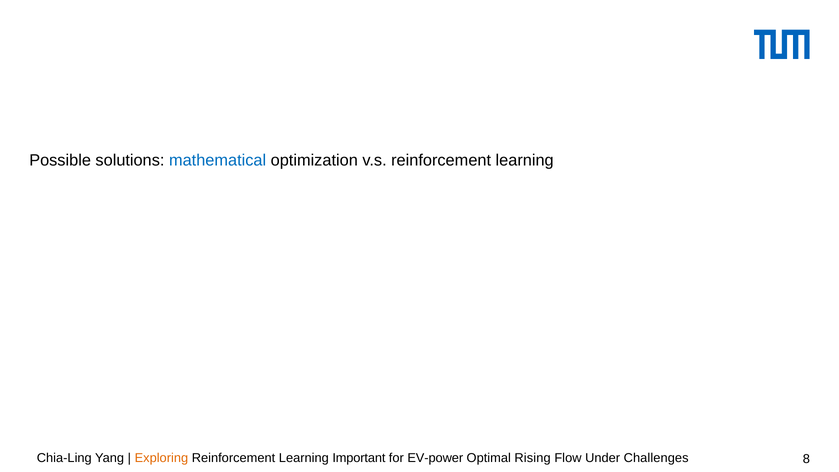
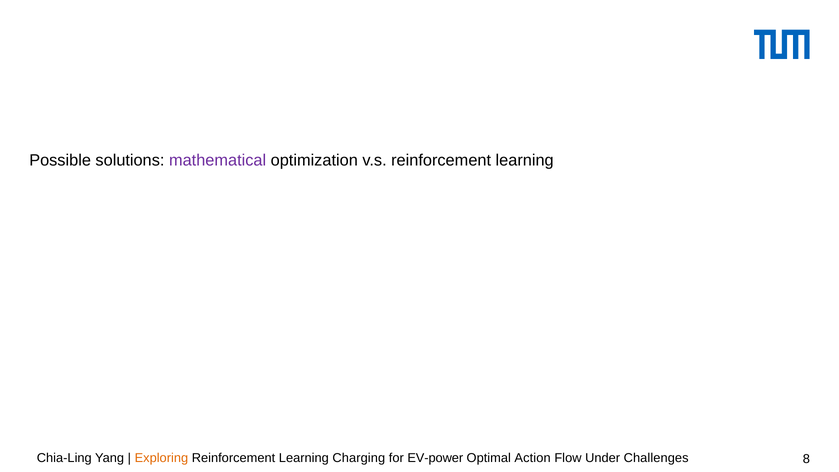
mathematical colour: blue -> purple
Important: Important -> Charging
Rising: Rising -> Action
